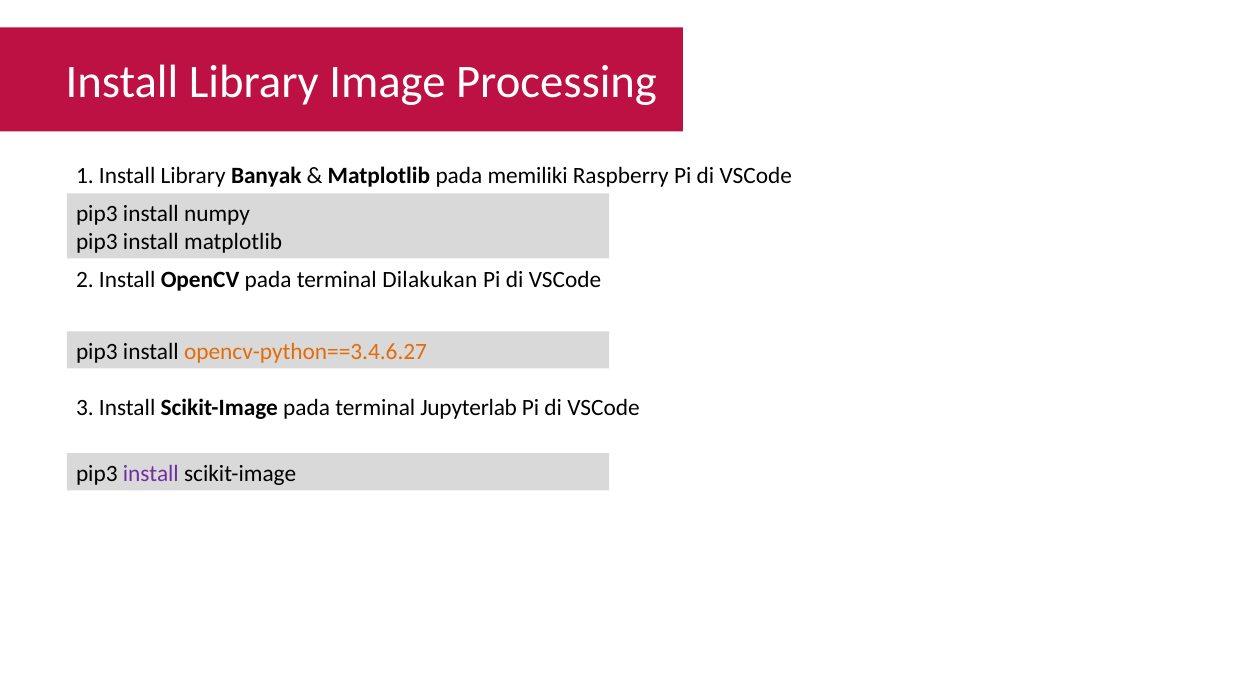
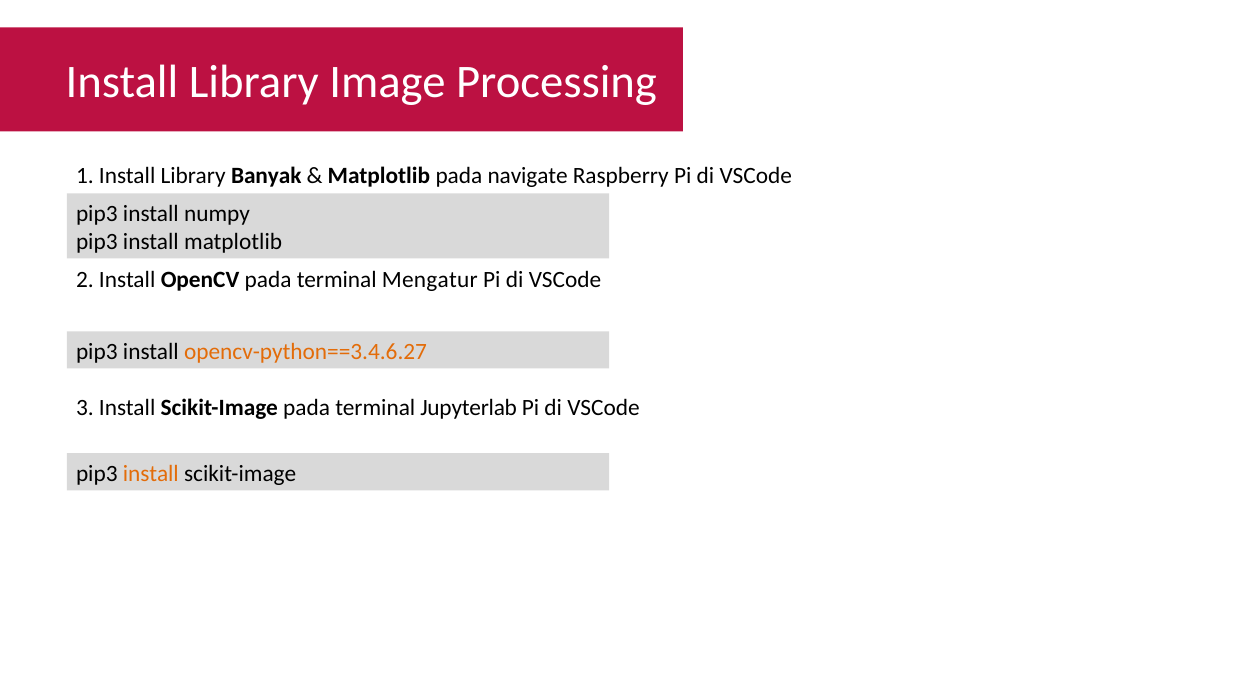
memiliki: memiliki -> navigate
Dilakukan: Dilakukan -> Mengatur
install at (151, 474) colour: purple -> orange
